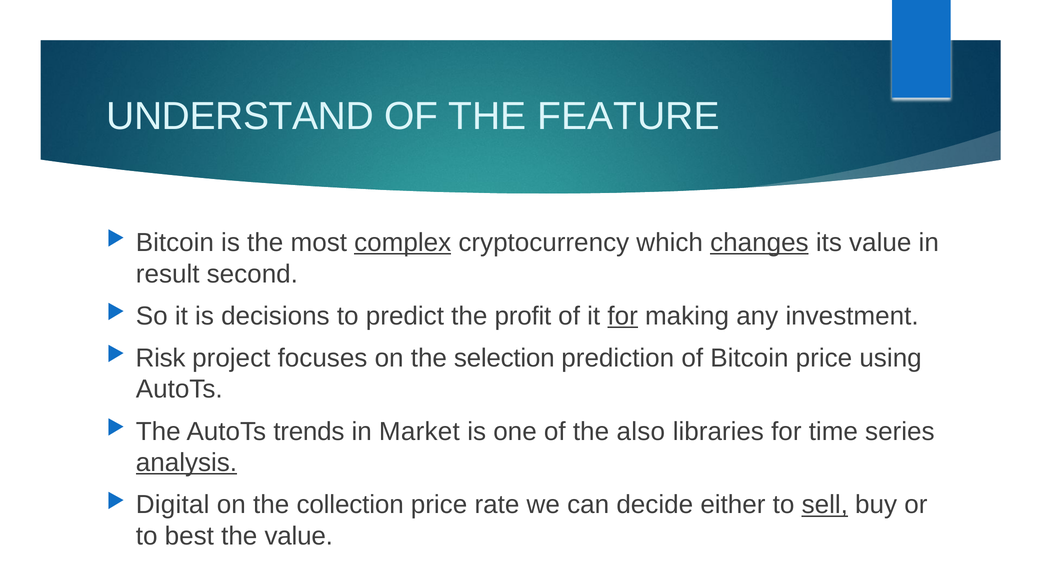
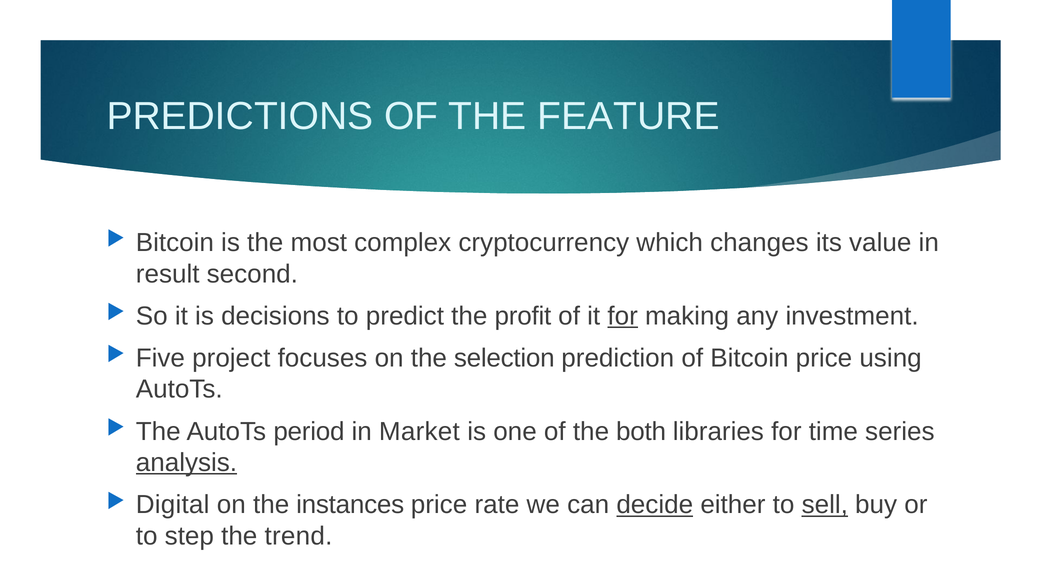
UNDERSTAND: UNDERSTAND -> PREDICTIONS
complex underline: present -> none
changes underline: present -> none
Risk: Risk -> Five
trends: trends -> period
also: also -> both
collection: collection -> instances
decide underline: none -> present
best: best -> step
the value: value -> trend
